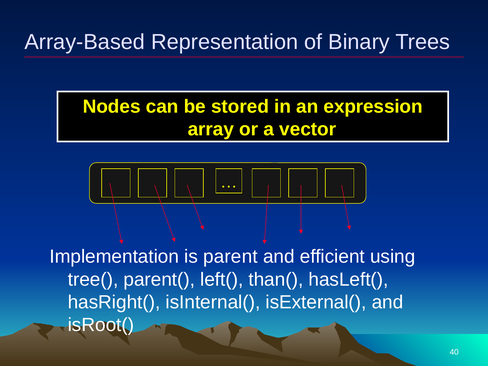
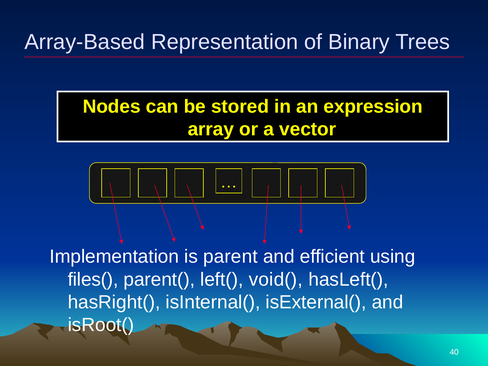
tree(: tree( -> files(
than(: than( -> void(
